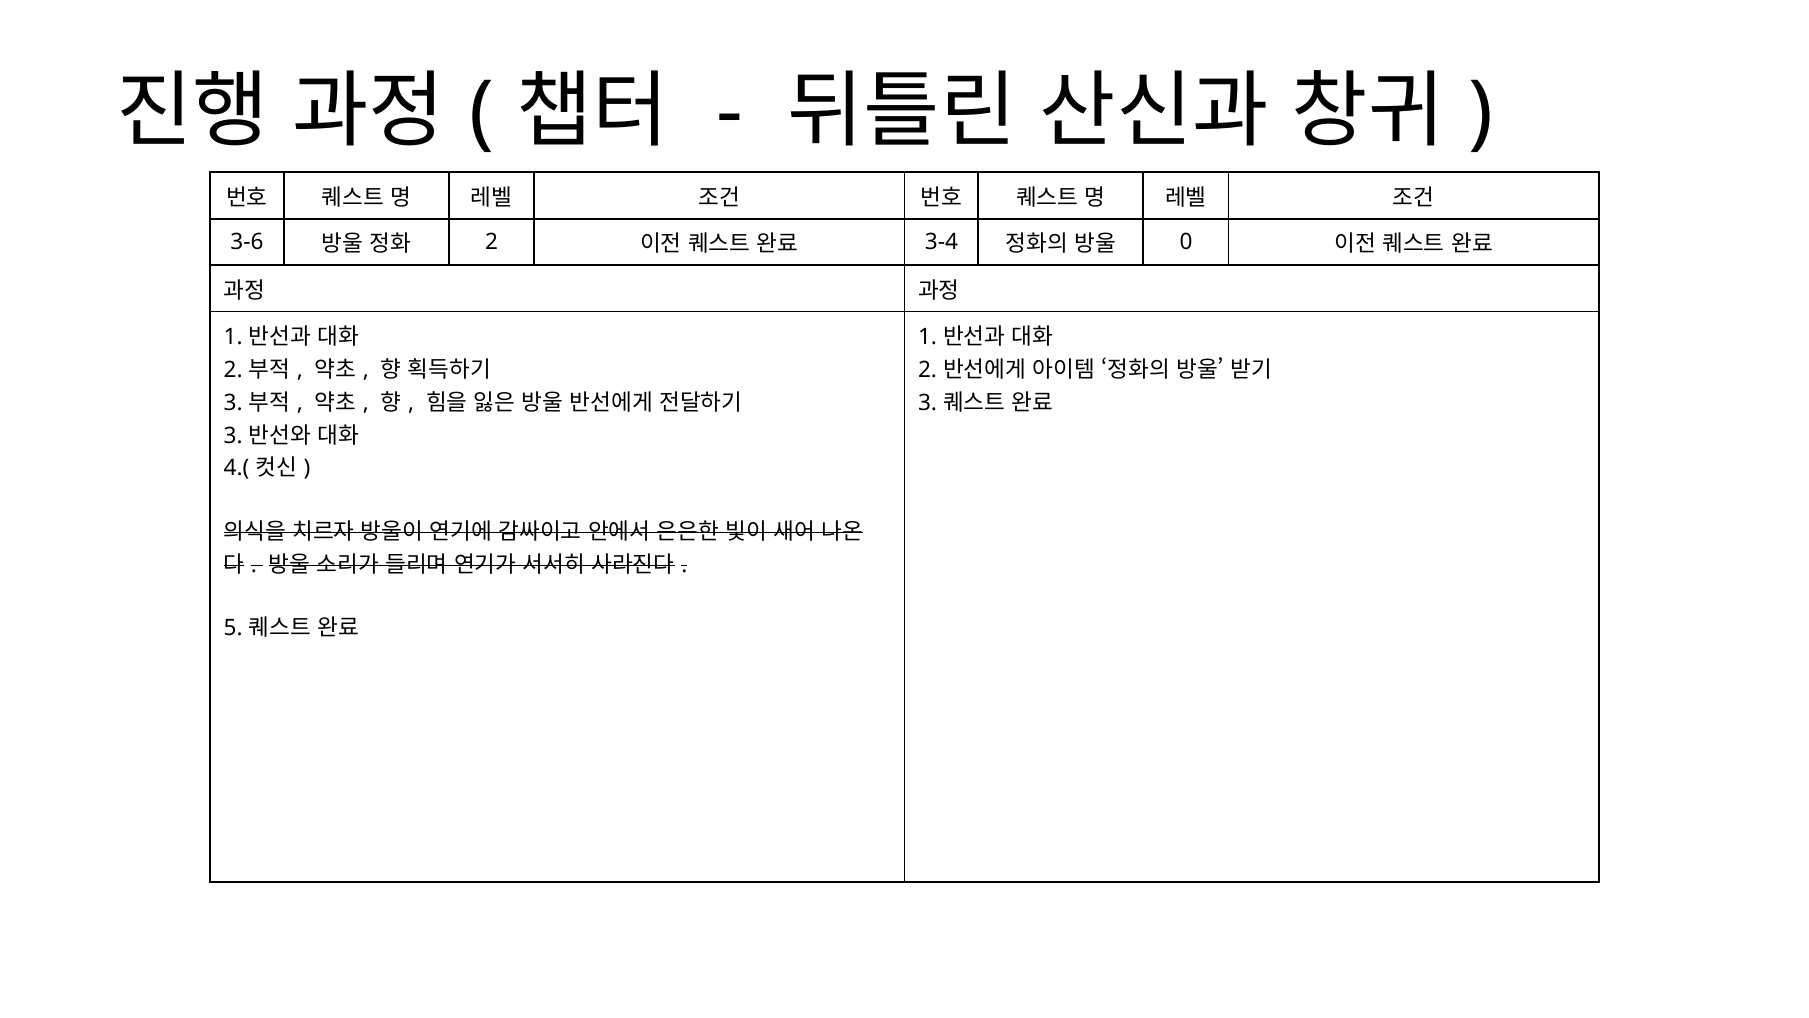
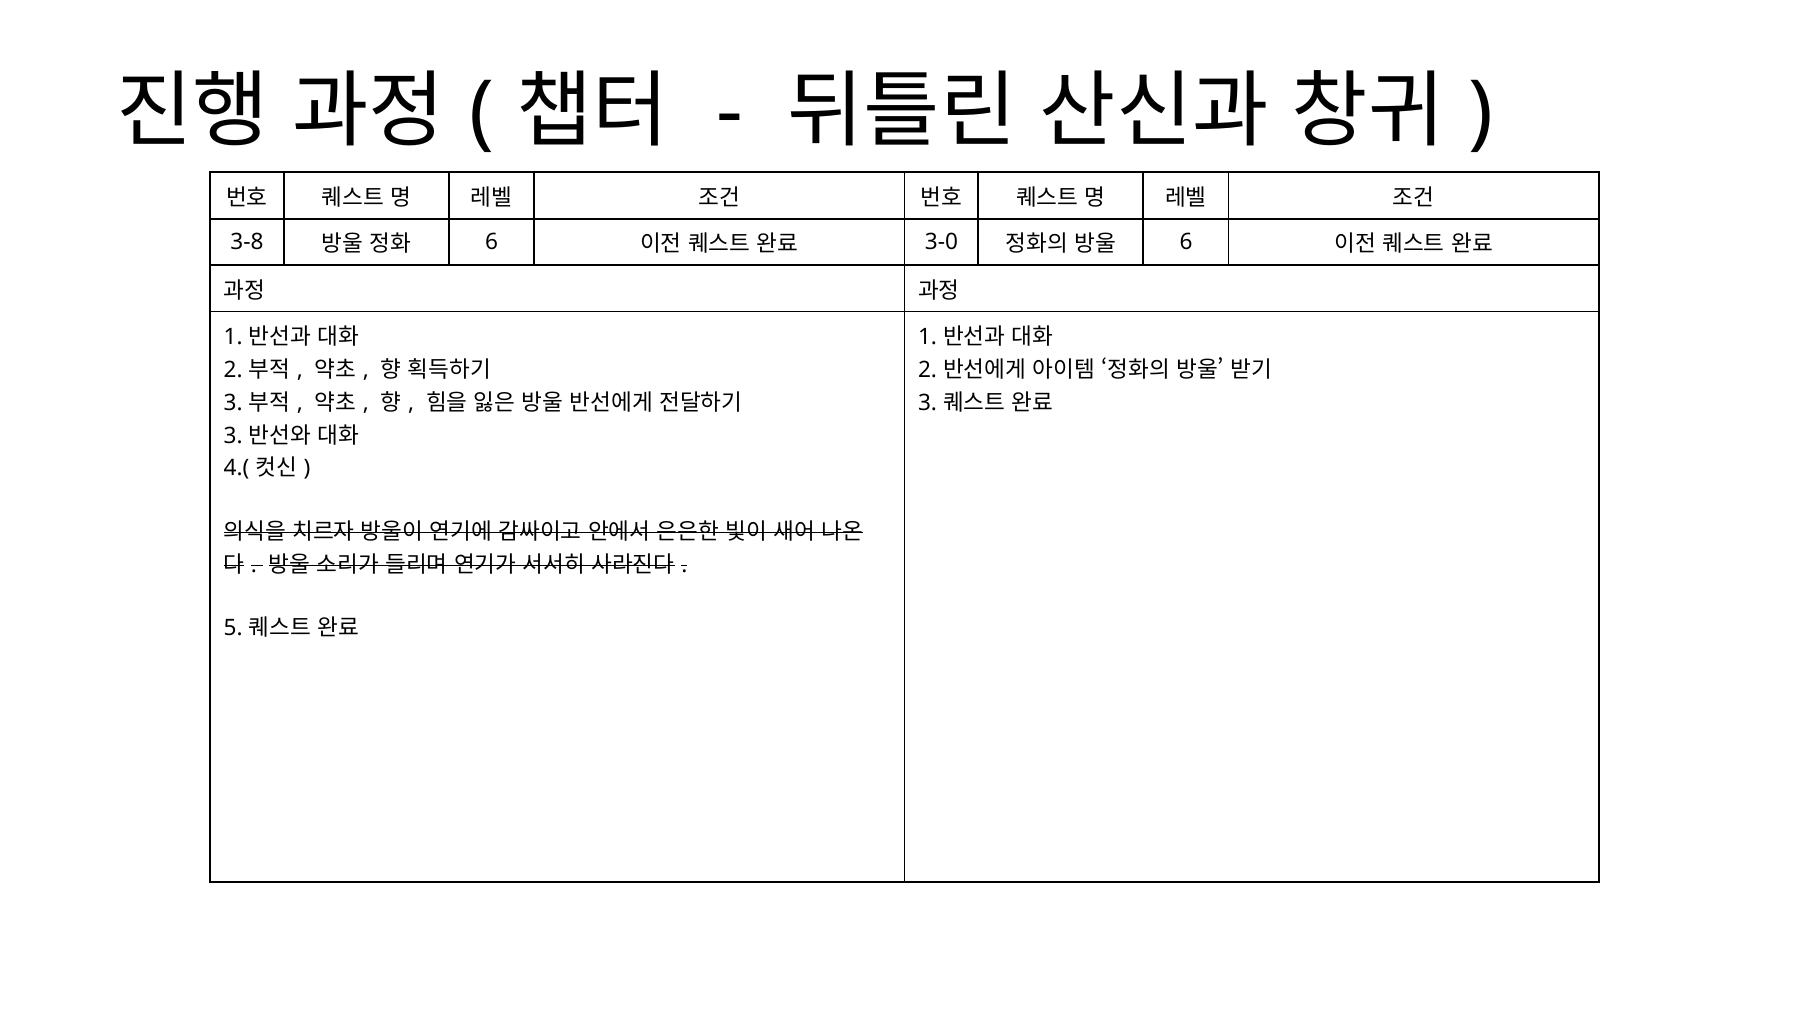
3-6: 3-6 -> 3-8
2 at (492, 242): 2 -> 6
3-4: 3-4 -> 3-0
0 at (1186, 242): 0 -> 6
